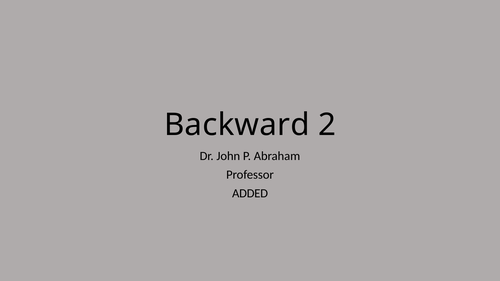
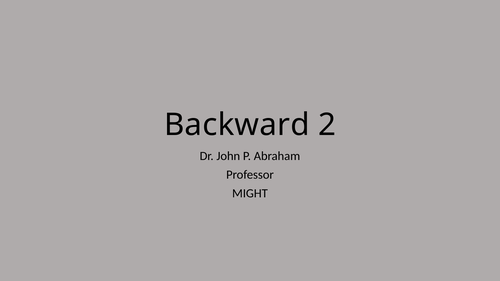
ADDED: ADDED -> MIGHT
